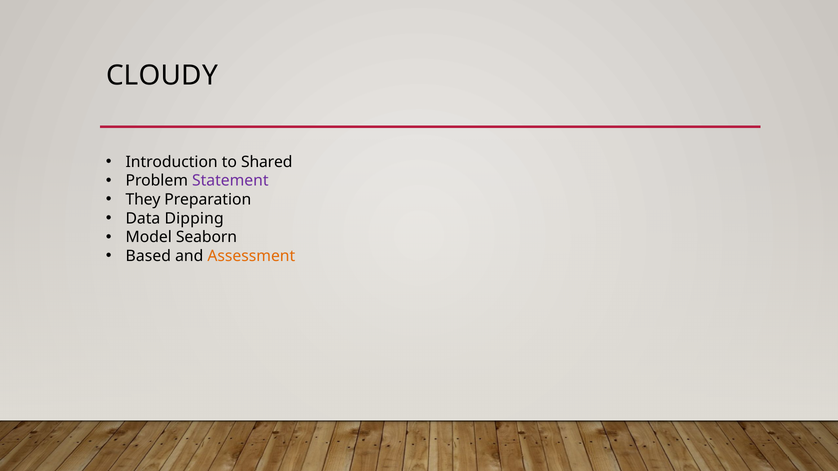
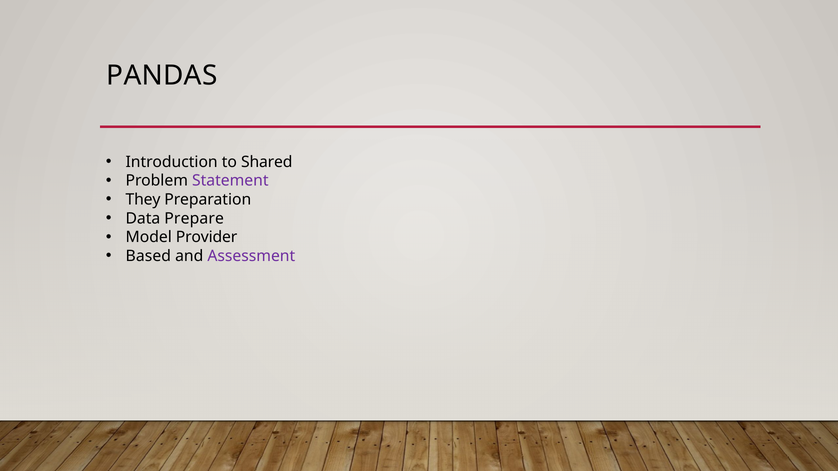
CLOUDY: CLOUDY -> PANDAS
Dipping: Dipping -> Prepare
Seaborn: Seaborn -> Provider
Assessment colour: orange -> purple
